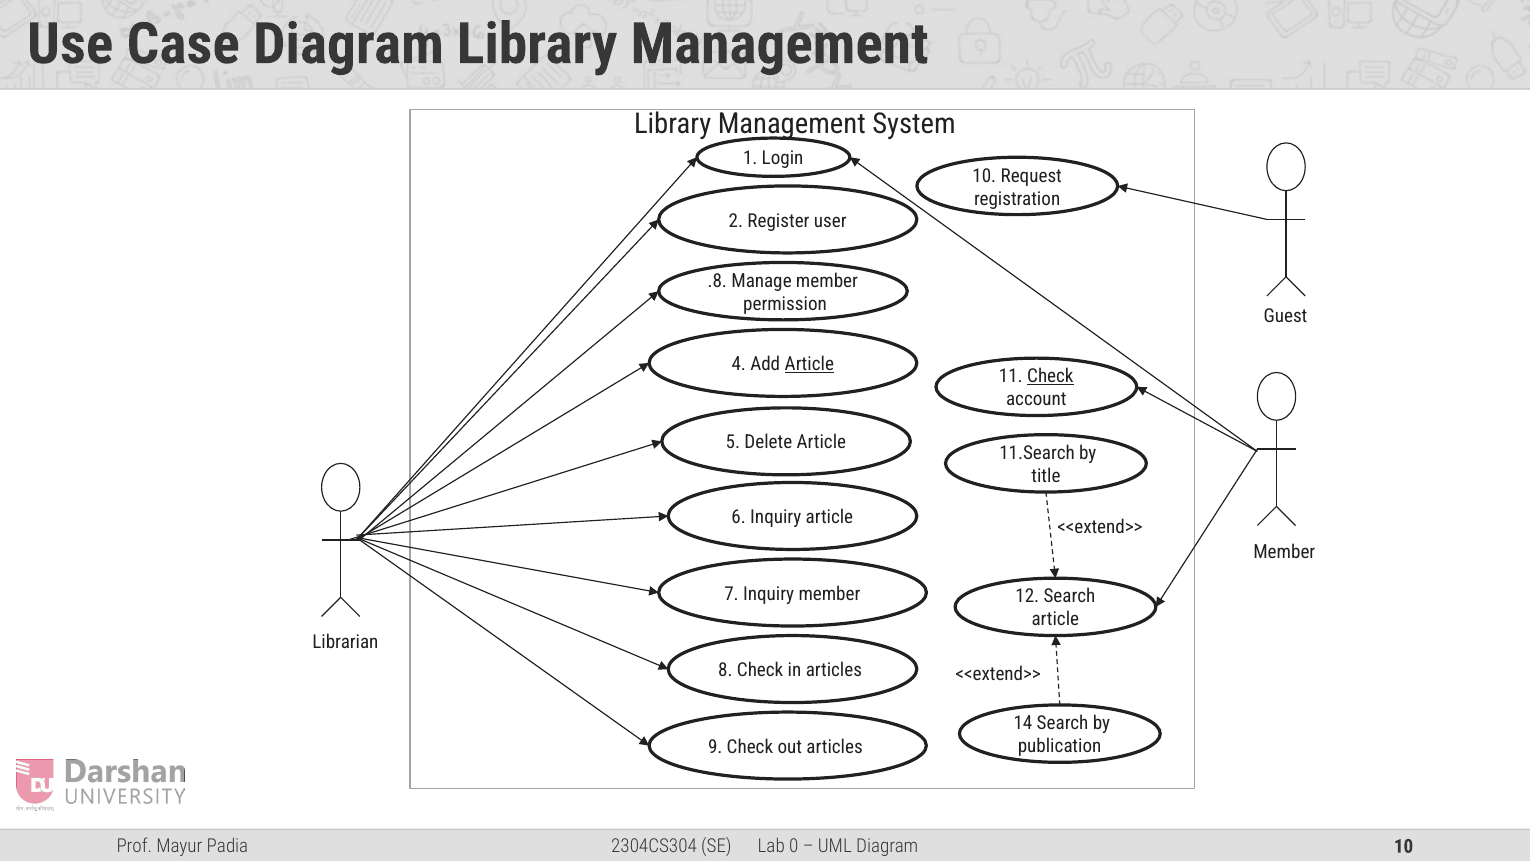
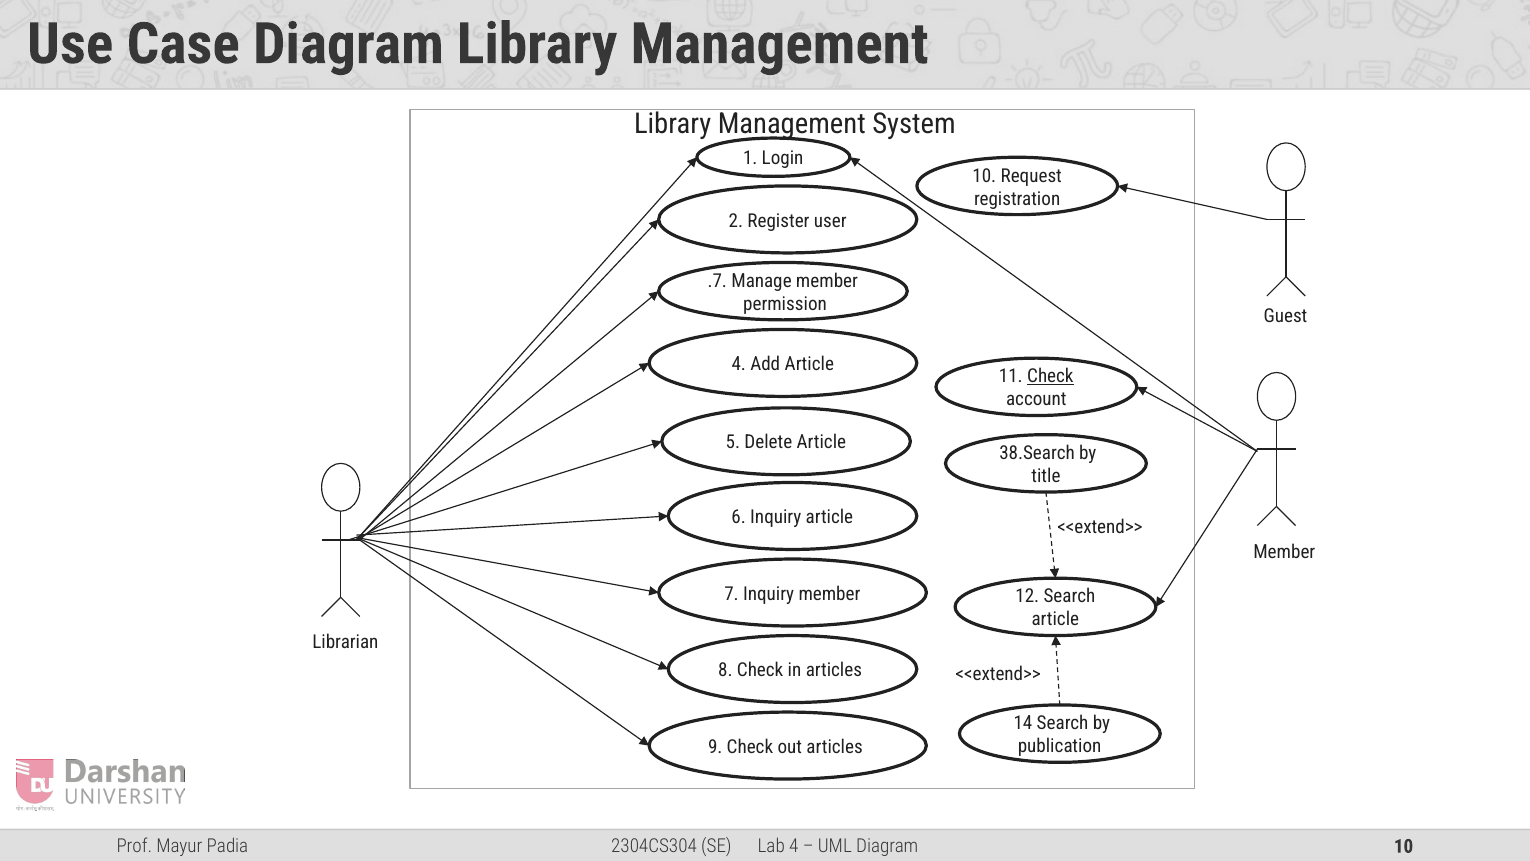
.8: .8 -> .7
Article at (809, 364) underline: present -> none
11.Search: 11.Search -> 38.Search
0 at (794, 846): 0 -> 4
